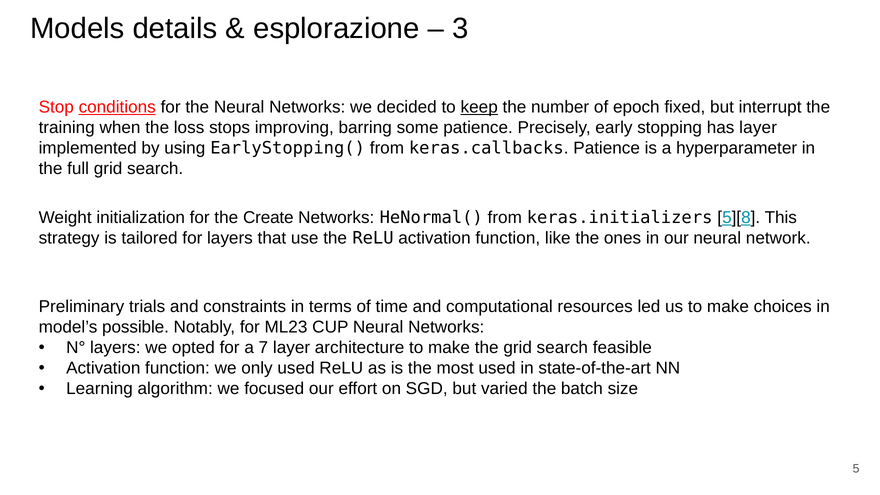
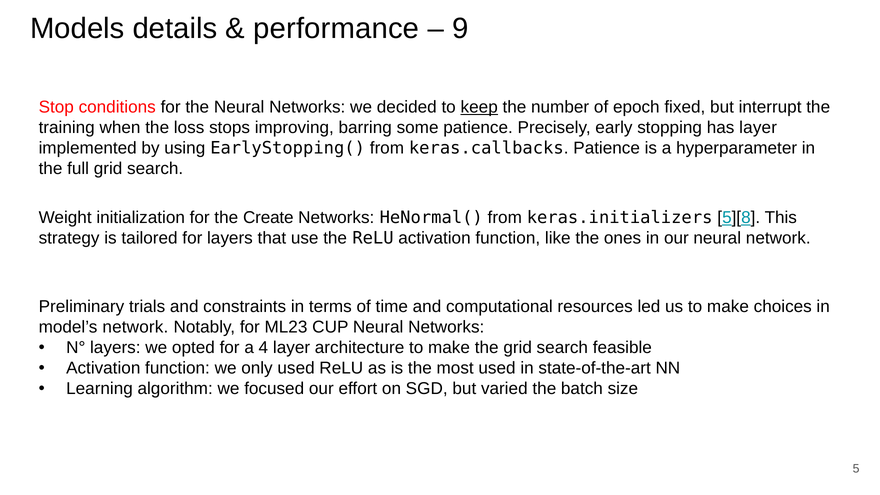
esplorazione: esplorazione -> performance
3: 3 -> 9
conditions underline: present -> none
model’s possible: possible -> network
7: 7 -> 4
